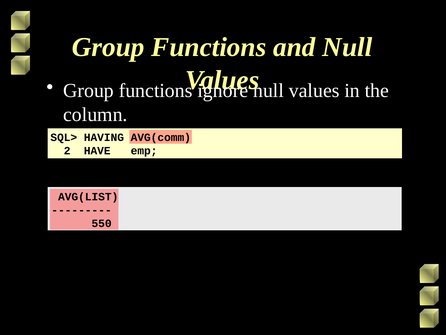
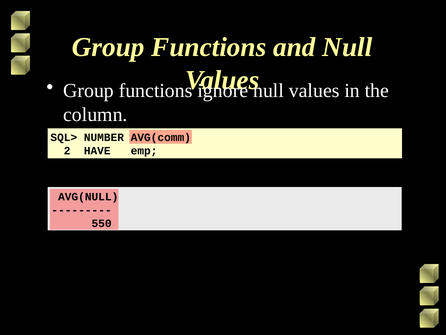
HAVING: HAVING -> NUMBER
AVG(LIST: AVG(LIST -> AVG(NULL
